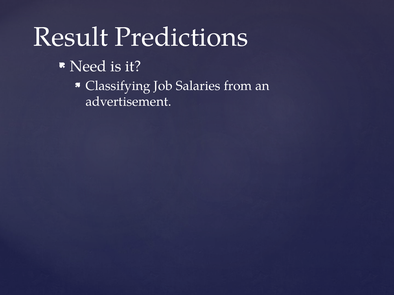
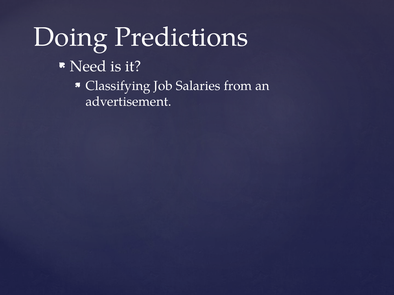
Result: Result -> Doing
